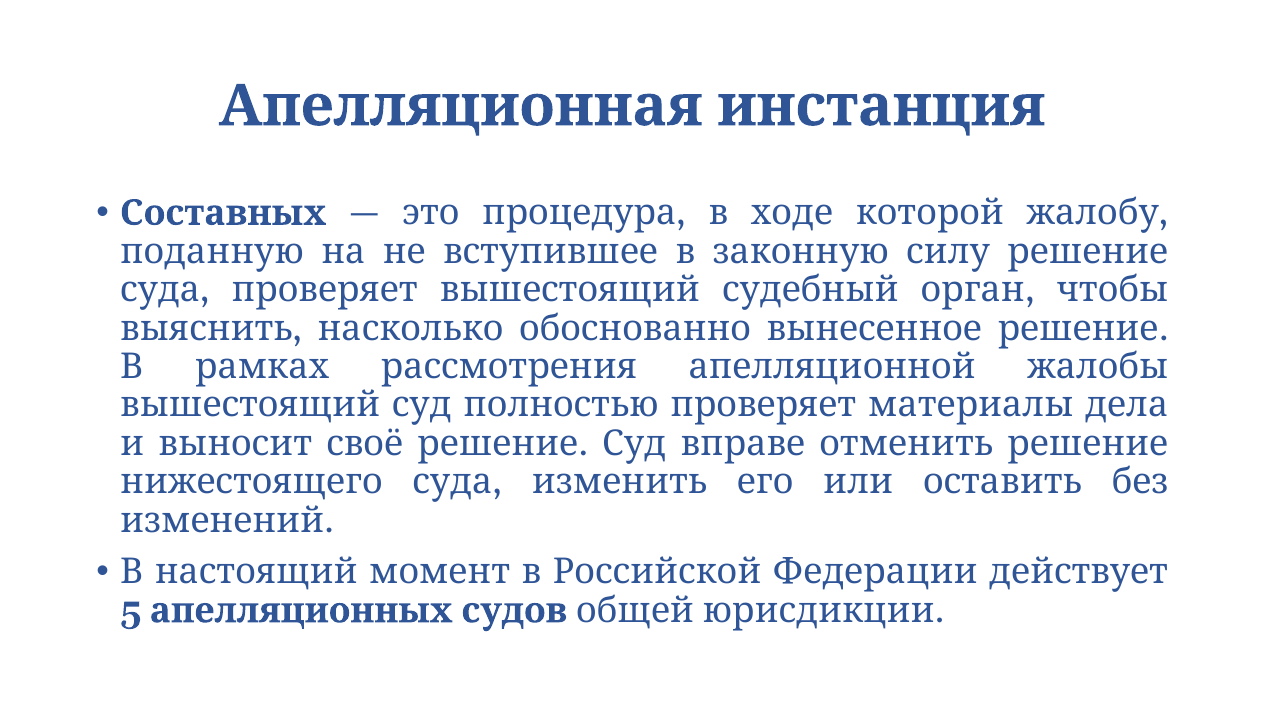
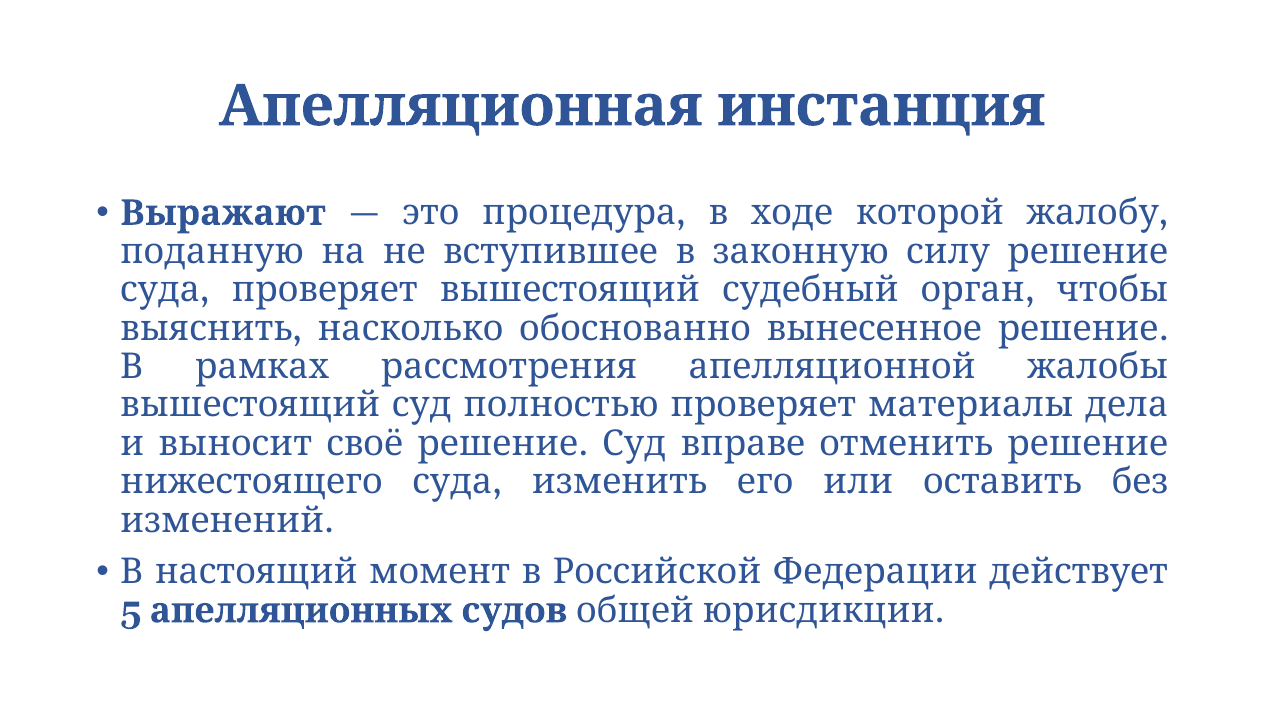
Составных: Составных -> Выражают
